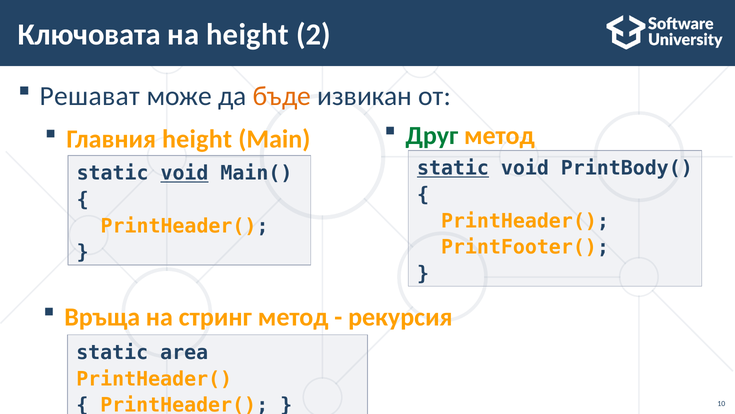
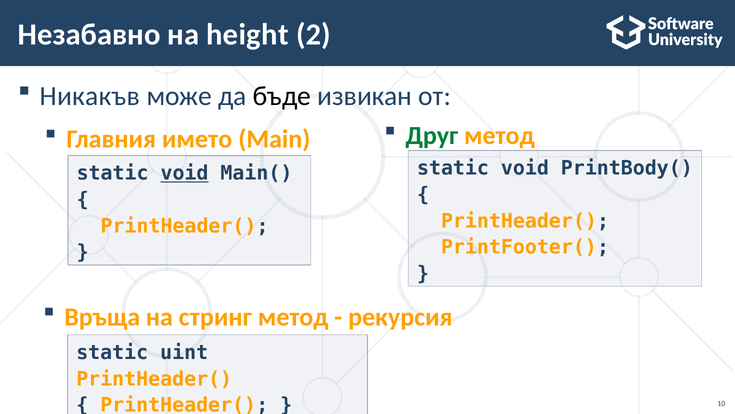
Ключовата: Ключовата -> Незабавно
Решават: Решават -> Никакъв
бъде colour: orange -> black
Главния height: height -> името
static at (453, 168) underline: present -> none
area: area -> uint
